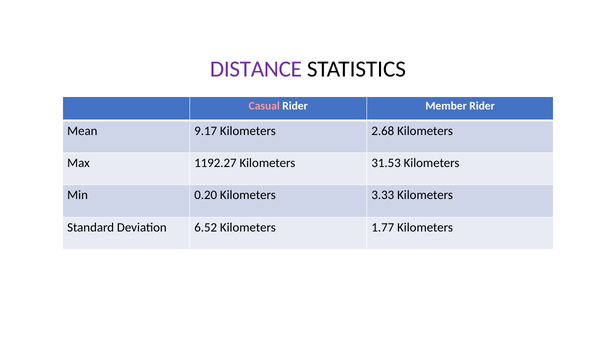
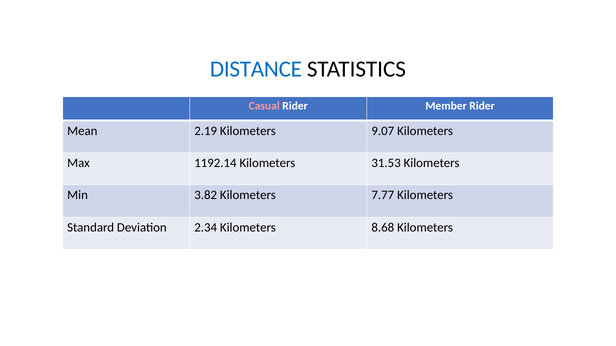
DISTANCE colour: purple -> blue
9.17: 9.17 -> 2.19
2.68: 2.68 -> 9.07
1192.27: 1192.27 -> 1192.14
0.20: 0.20 -> 3.82
3.33: 3.33 -> 7.77
6.52: 6.52 -> 2.34
1.77: 1.77 -> 8.68
